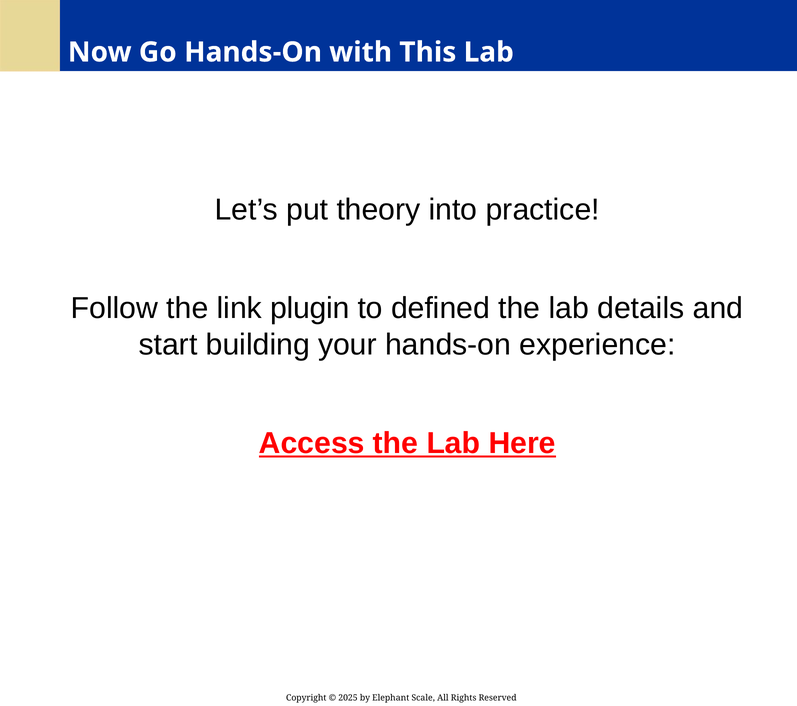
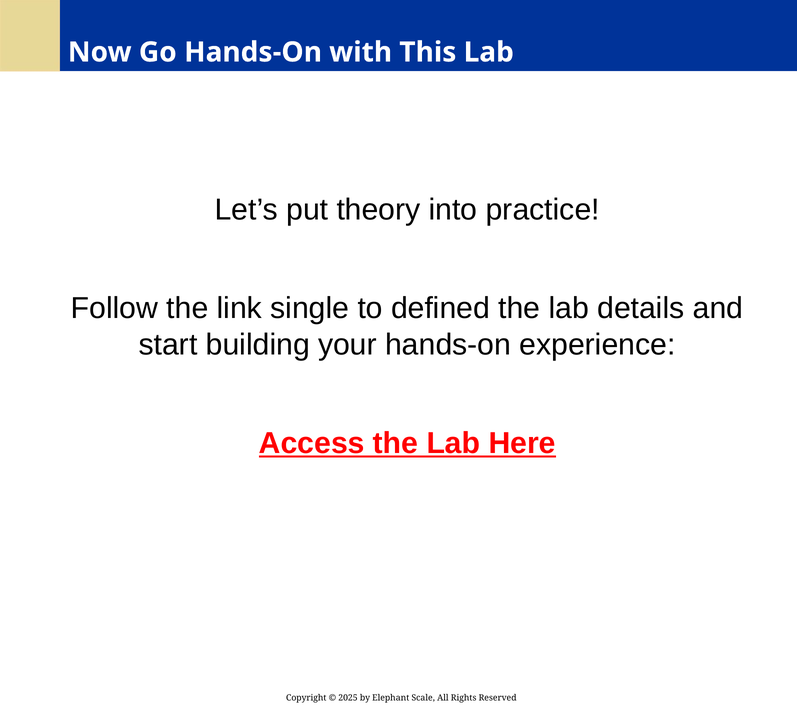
plugin: plugin -> single
